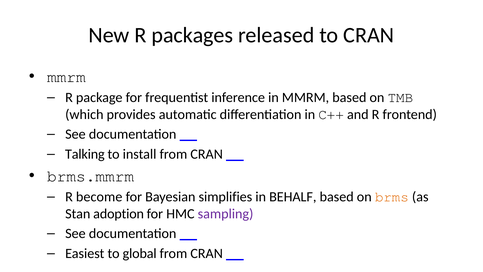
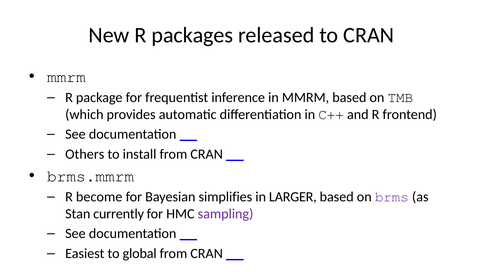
Talking: Talking -> Others
BEHALF: BEHALF -> LARGER
brms colour: orange -> purple
adoption: adoption -> currently
